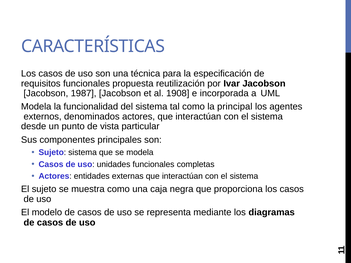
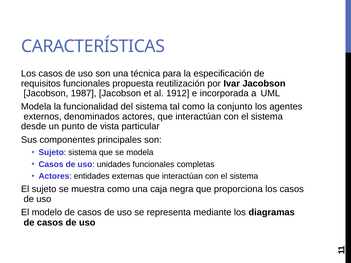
1908: 1908 -> 1912
principal: principal -> conjunto
